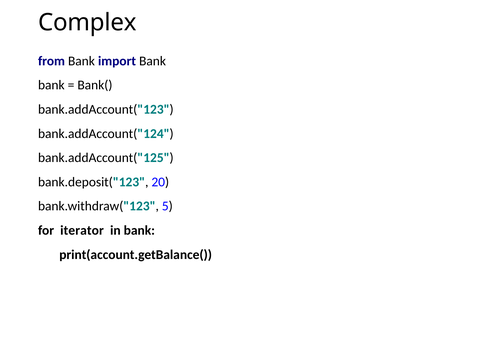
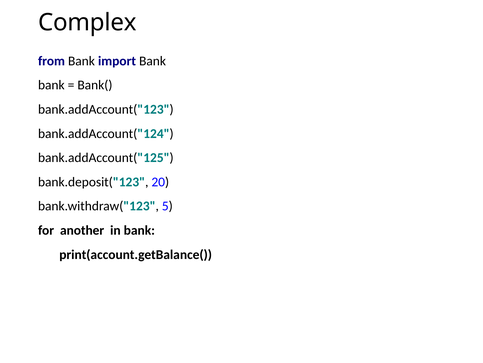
iterator: iterator -> another
